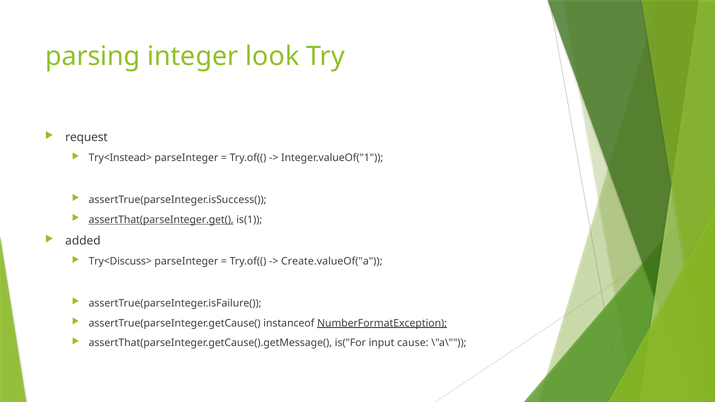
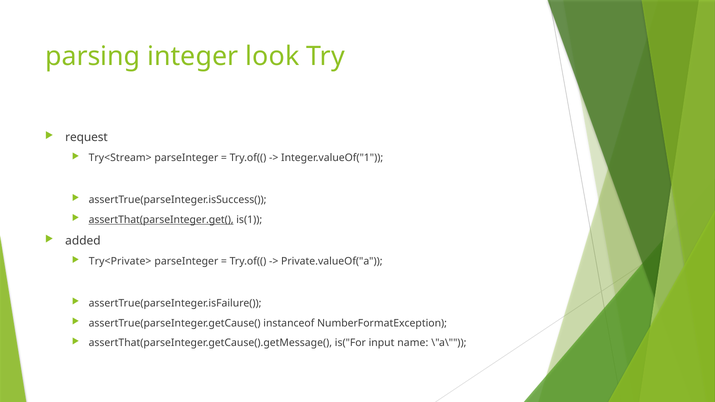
Try<Instead>: Try<Instead> -> Try<Stream>
Try<Discuss>: Try<Discuss> -> Try<Private>
Create.valueOf("a: Create.valueOf("a -> Private.valueOf("a
NumberFormatException underline: present -> none
cause: cause -> name
